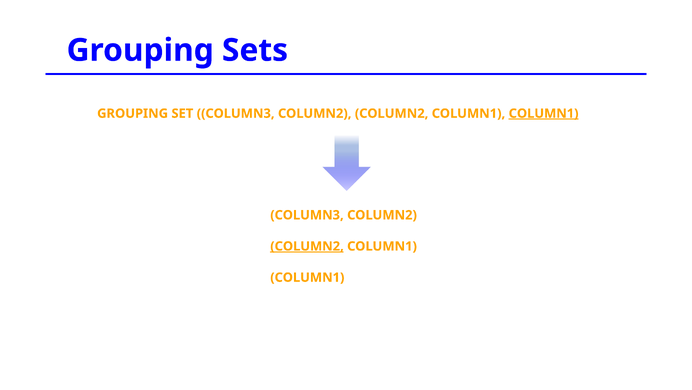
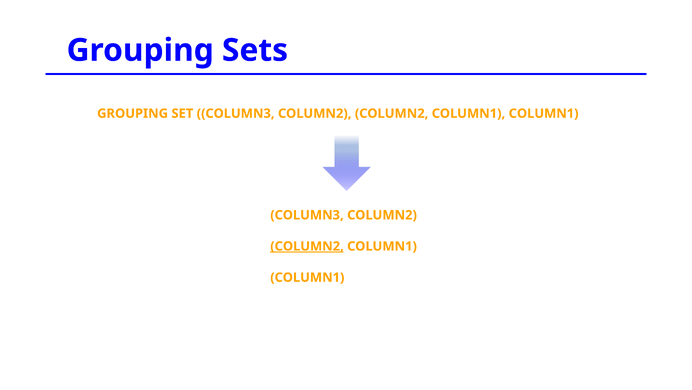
COLUMN1 at (544, 113) underline: present -> none
